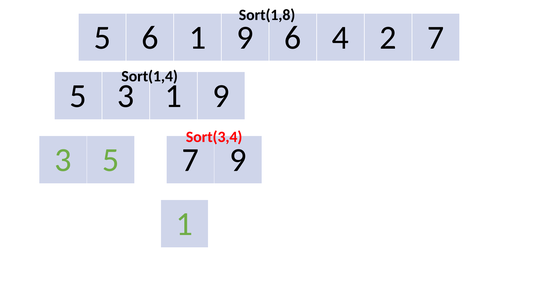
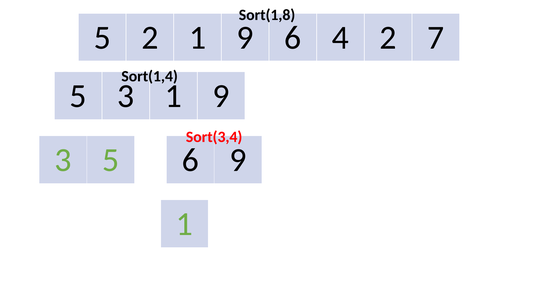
5 6: 6 -> 2
5 7: 7 -> 6
